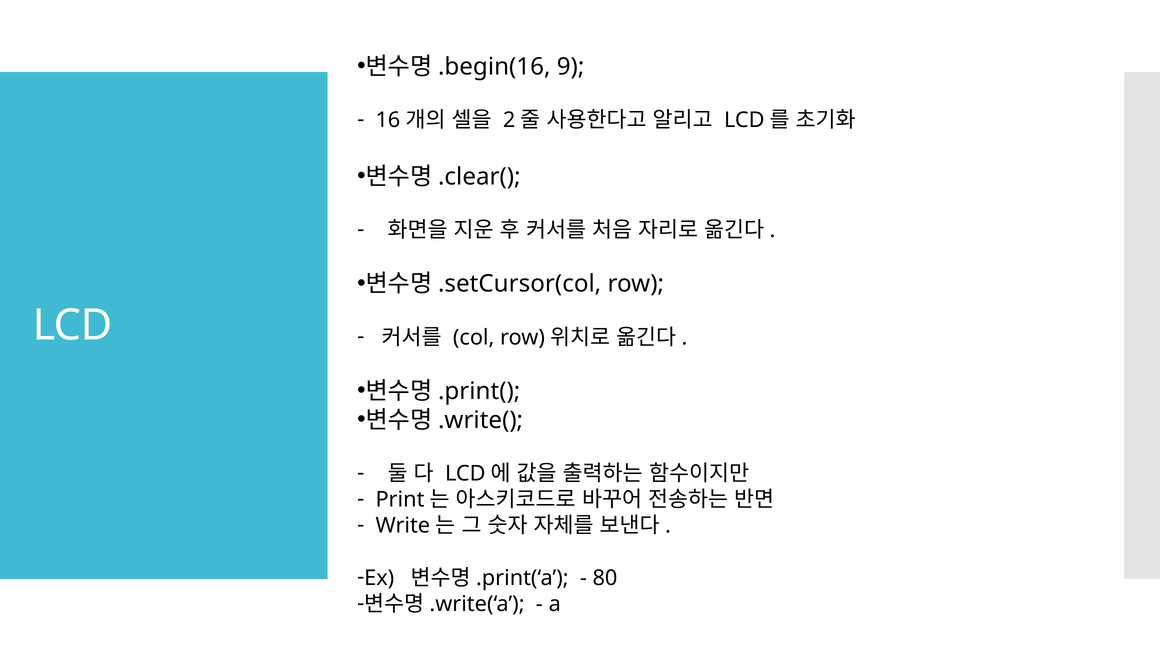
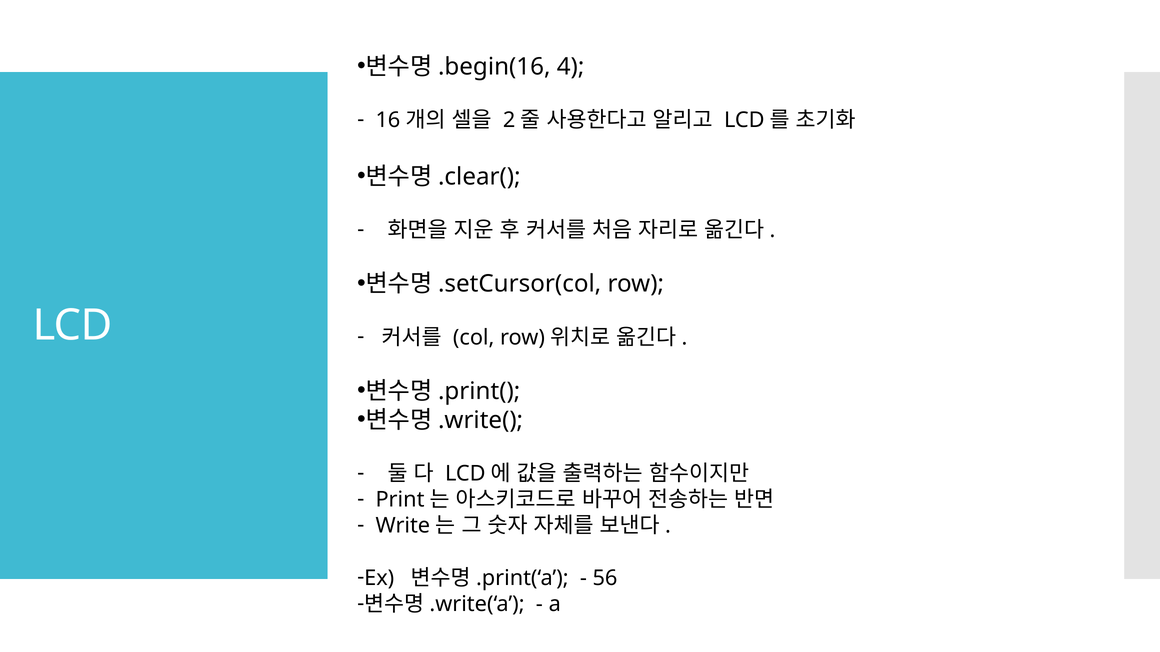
9: 9 -> 4
80: 80 -> 56
